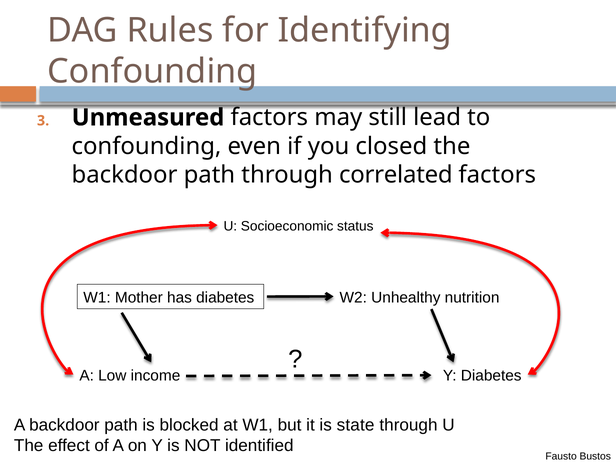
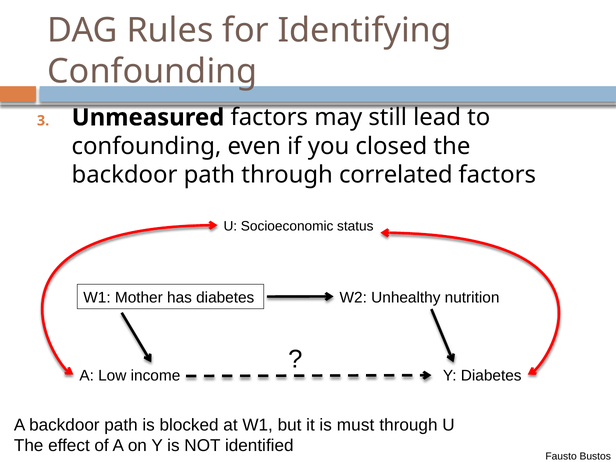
state: state -> must
